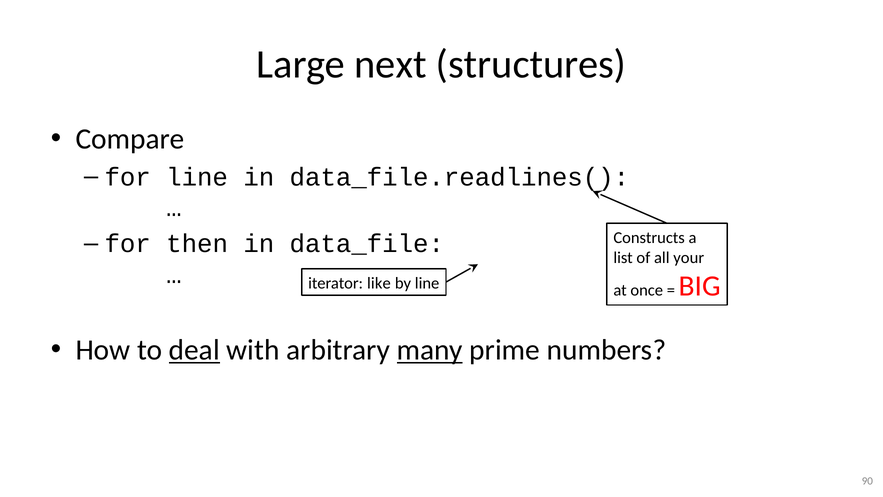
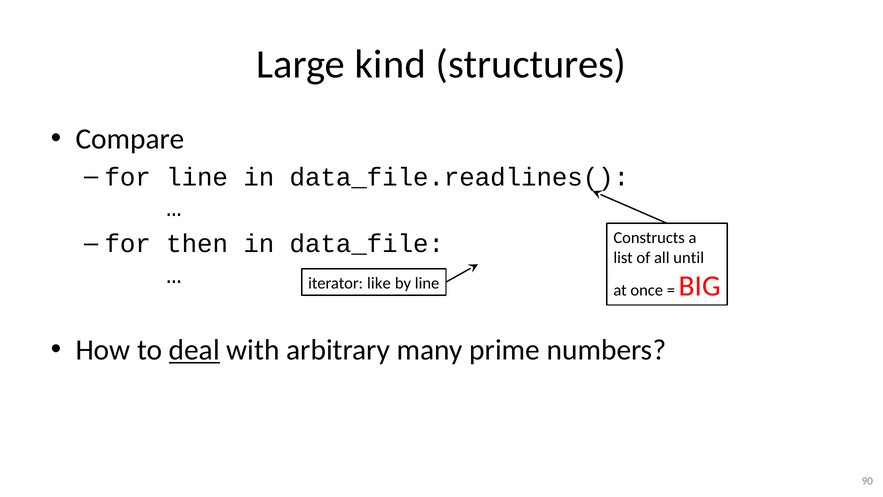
next: next -> kind
your: your -> until
many underline: present -> none
